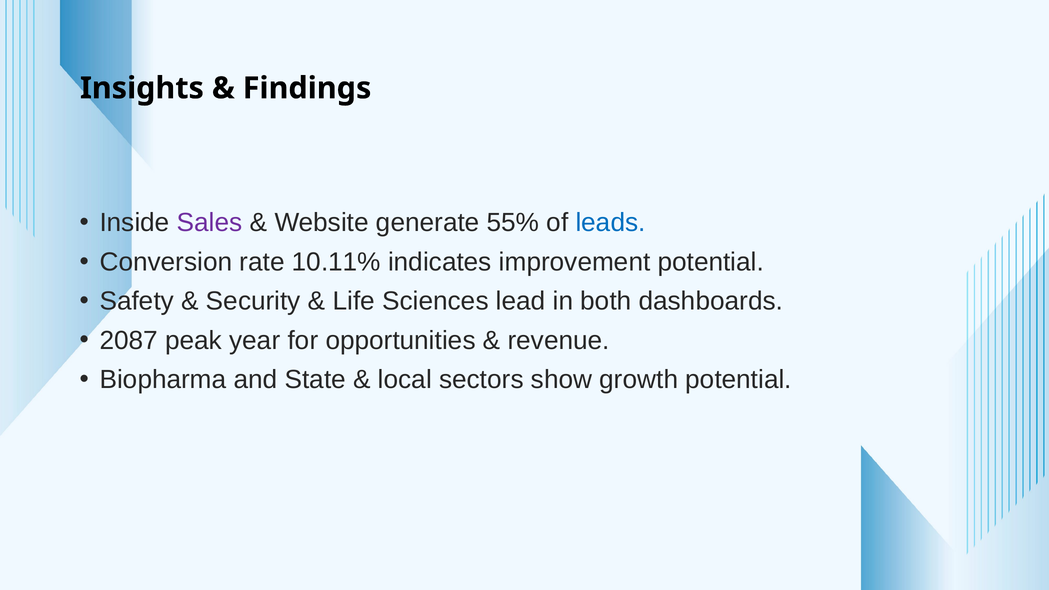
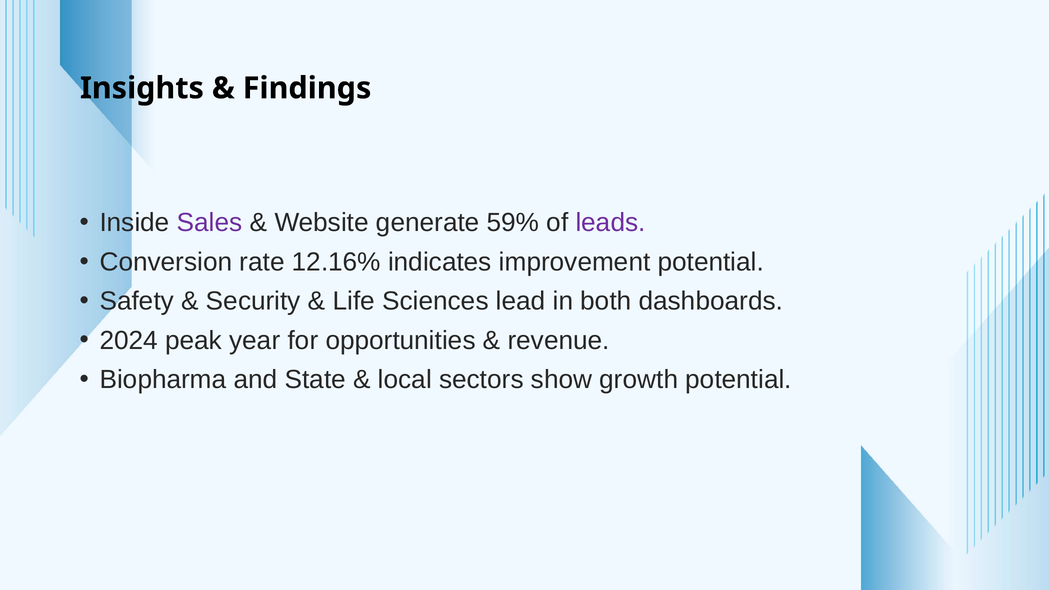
55%: 55% -> 59%
leads colour: blue -> purple
10.11%: 10.11% -> 12.16%
2087: 2087 -> 2024
